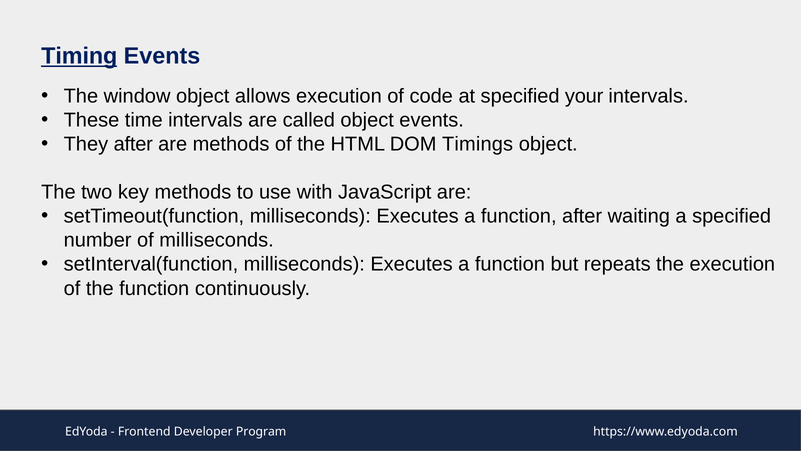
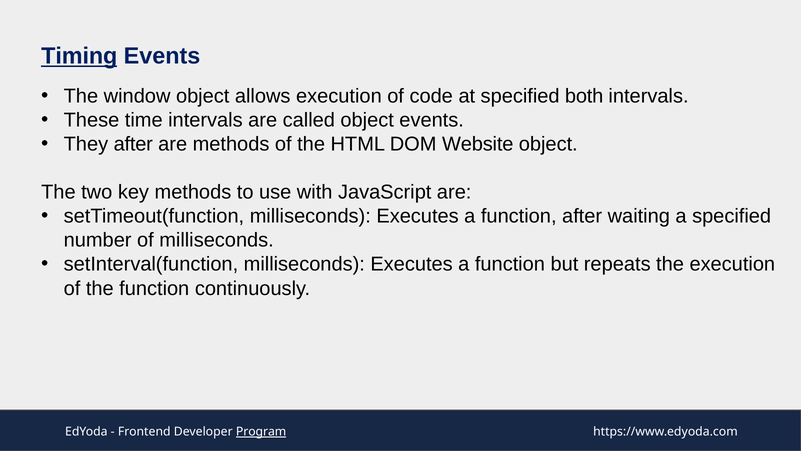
your: your -> both
Timings: Timings -> Website
Program underline: none -> present
